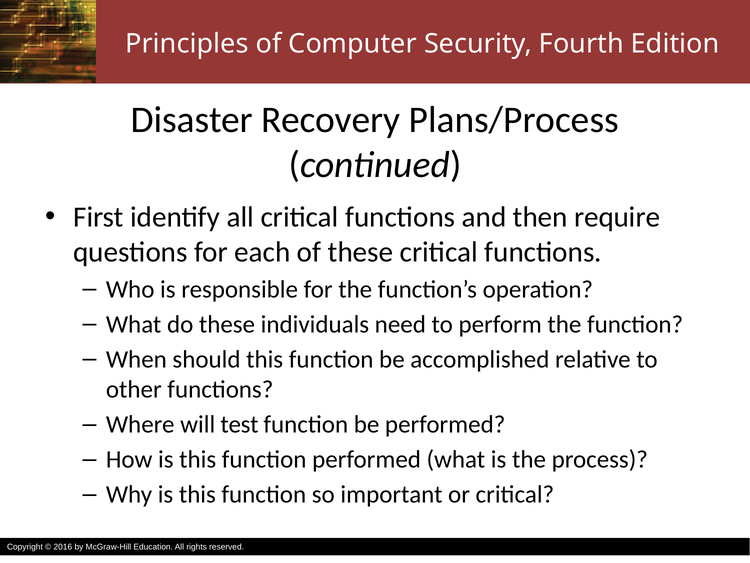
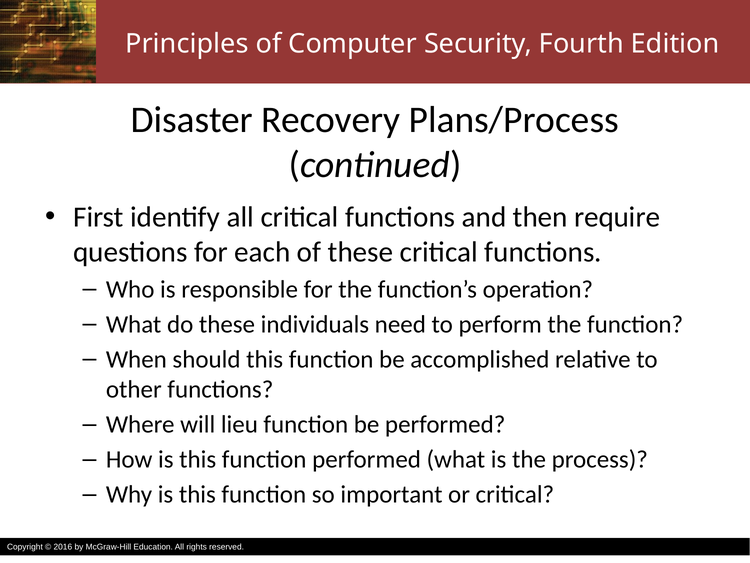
test: test -> lieu
